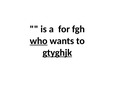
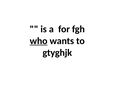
gtyghjk underline: present -> none
